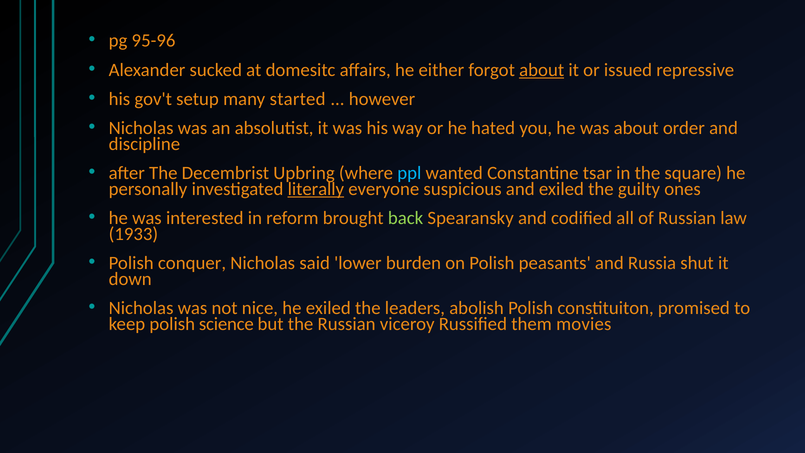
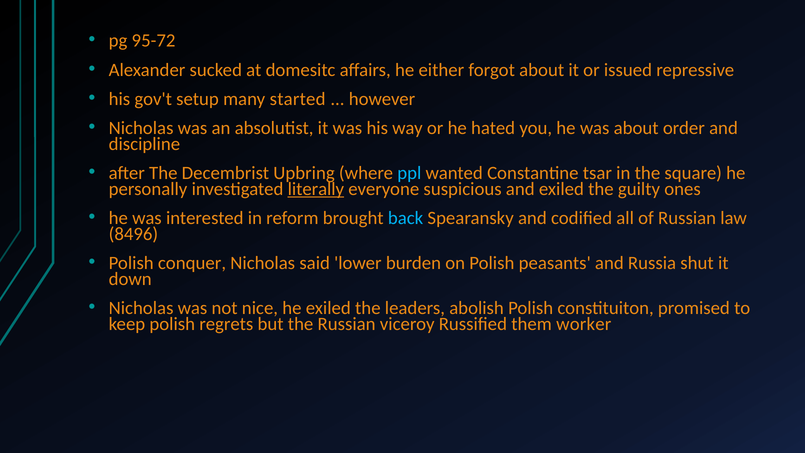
95-96: 95-96 -> 95-72
about at (542, 70) underline: present -> none
back colour: light green -> light blue
1933: 1933 -> 8496
science: science -> regrets
movies: movies -> worker
